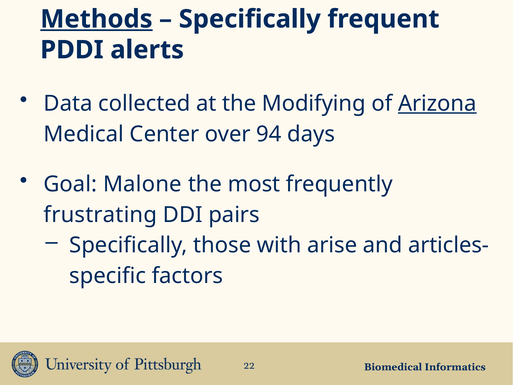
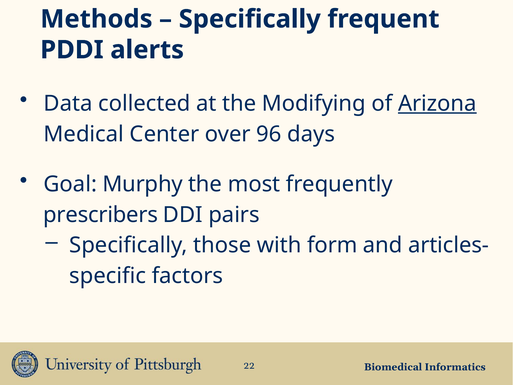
Methods underline: present -> none
94: 94 -> 96
Malone: Malone -> Murphy
frustrating: frustrating -> prescribers
arise: arise -> form
